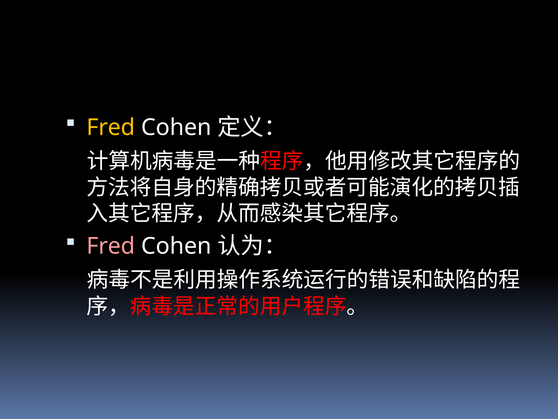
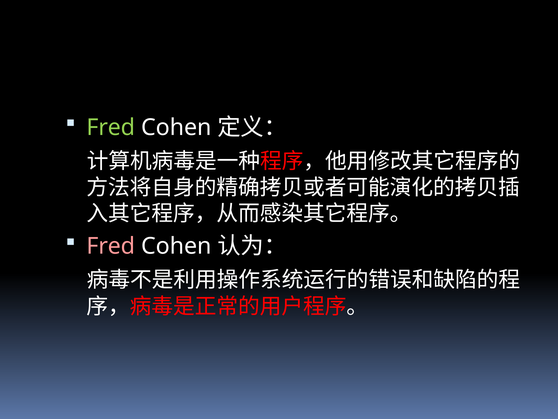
Fred at (111, 127) colour: yellow -> light green
